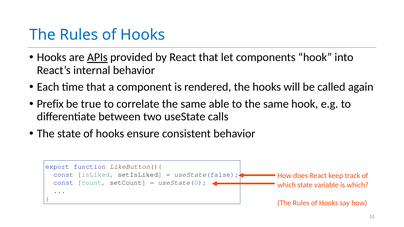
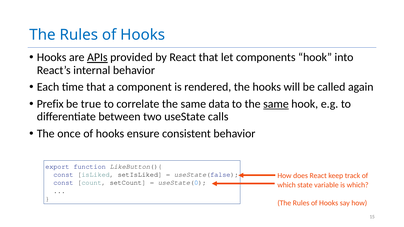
able: able -> data
same at (276, 104) underline: none -> present
The state: state -> once
